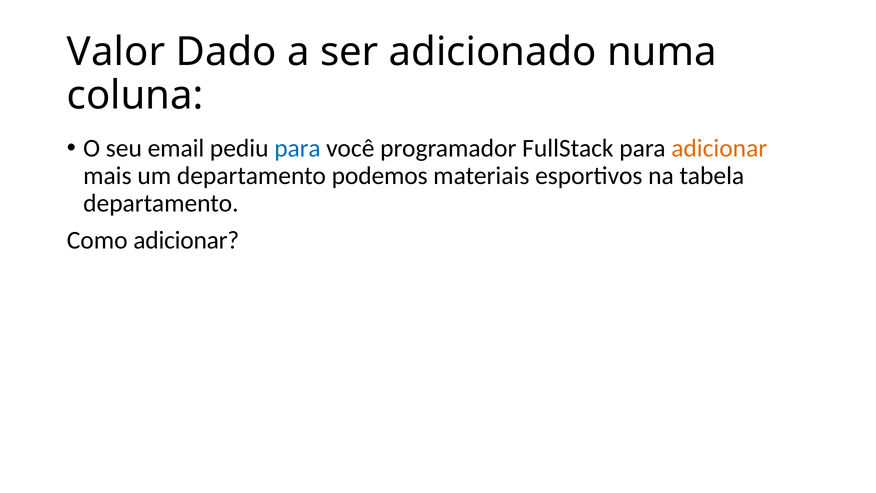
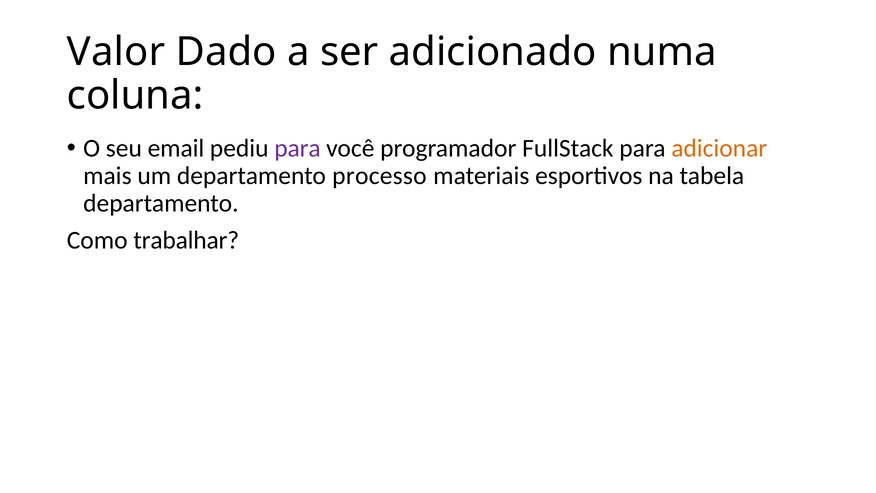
para at (298, 148) colour: blue -> purple
podemos: podemos -> processo
Como adicionar: adicionar -> trabalhar
